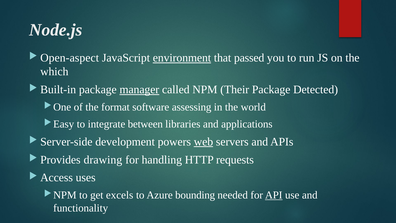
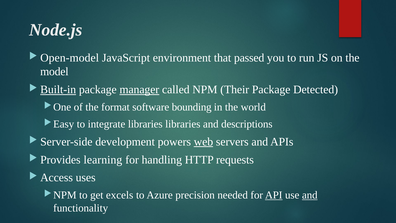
Open-aspect: Open-aspect -> Open-model
environment underline: present -> none
which: which -> model
Built-in underline: none -> present
assessing: assessing -> bounding
integrate between: between -> libraries
applications: applications -> descriptions
drawing: drawing -> learning
bounding: bounding -> precision
and at (310, 195) underline: none -> present
